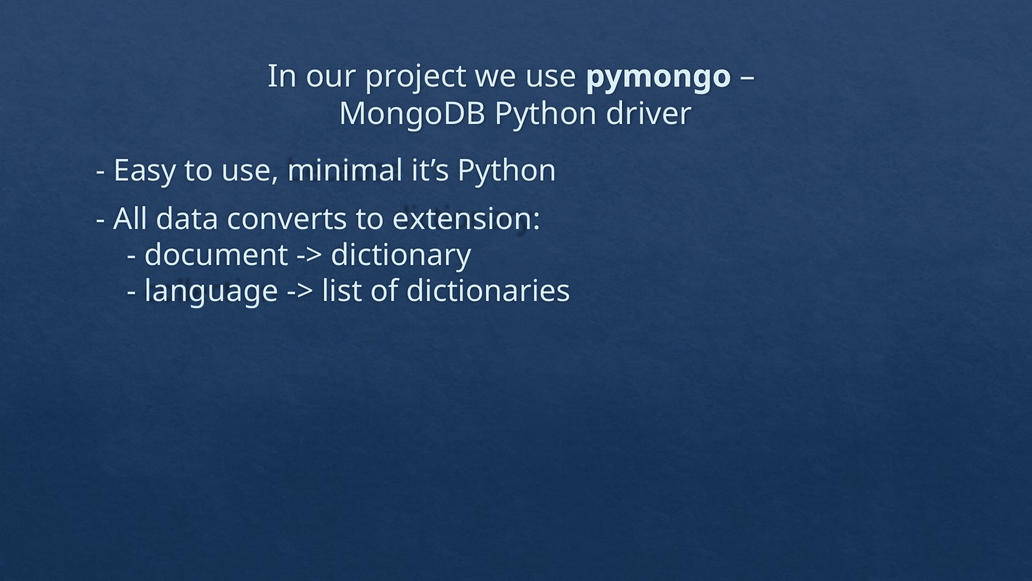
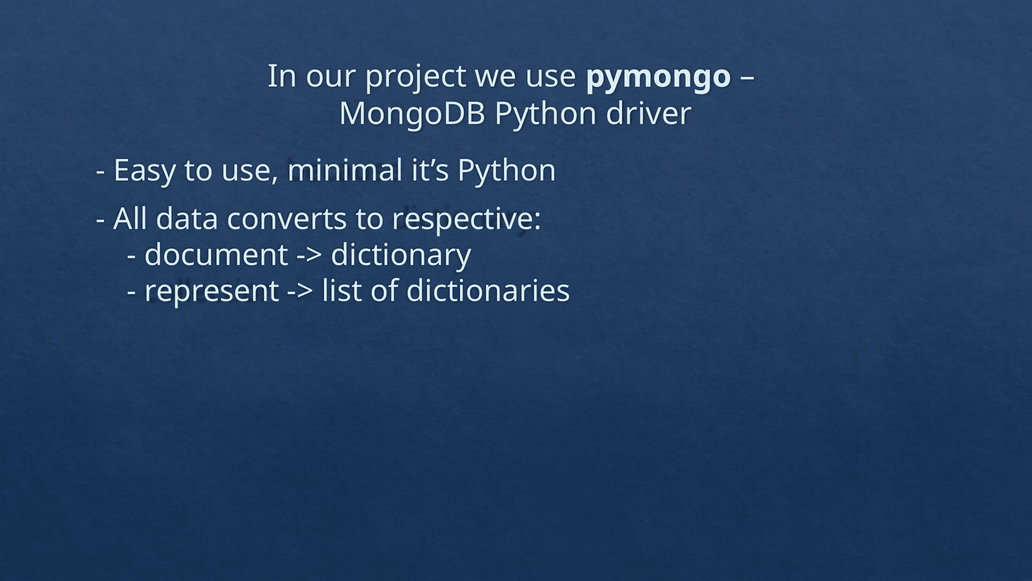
extension: extension -> respective
language: language -> represent
